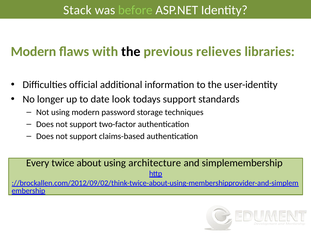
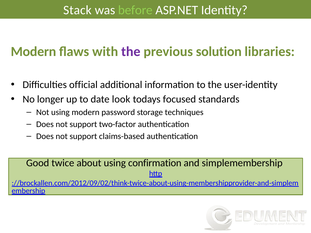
the at (131, 52) colour: black -> purple
relieves: relieves -> solution
todays support: support -> focused
Every: Every -> Good
architecture: architecture -> confirmation
